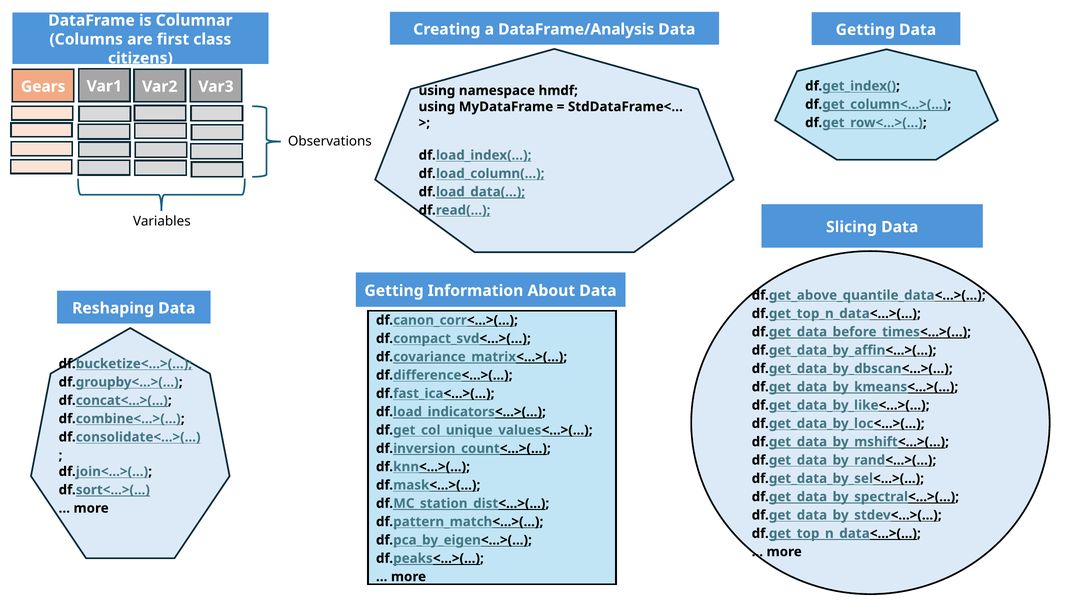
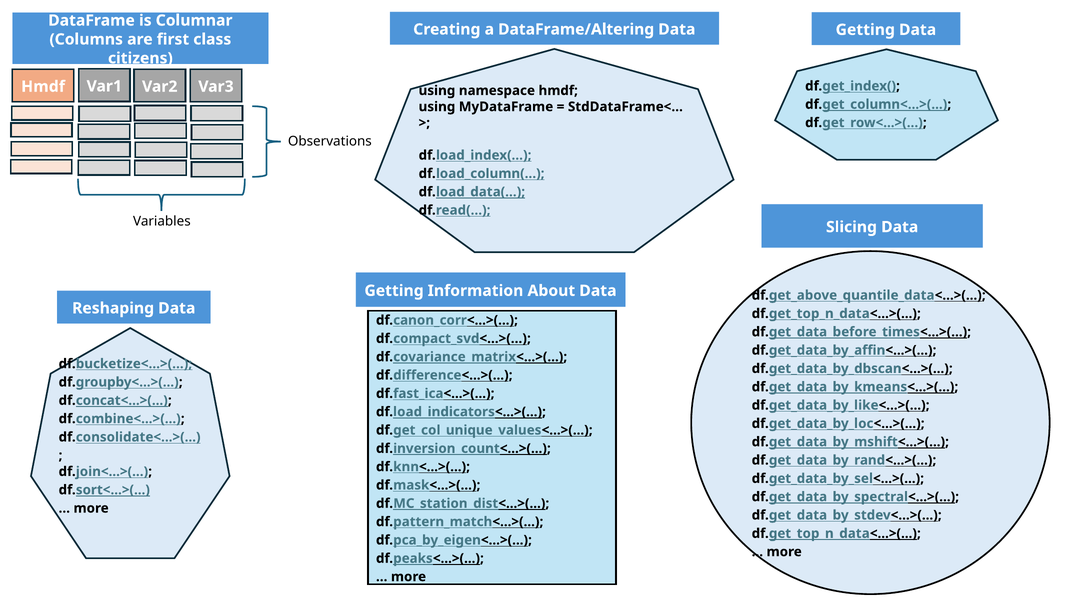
DataFrame/Analysis: DataFrame/Analysis -> DataFrame/Altering
Gears at (43, 87): Gears -> Hmdf
